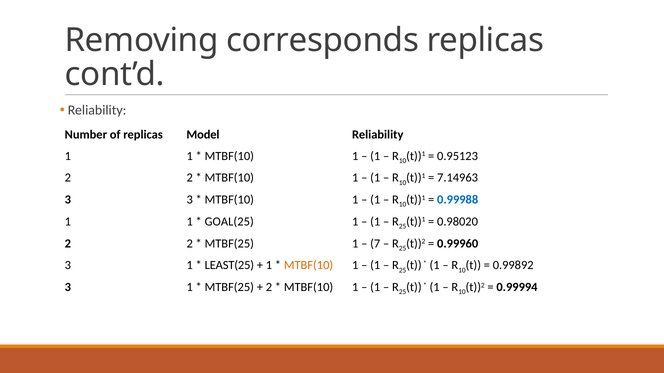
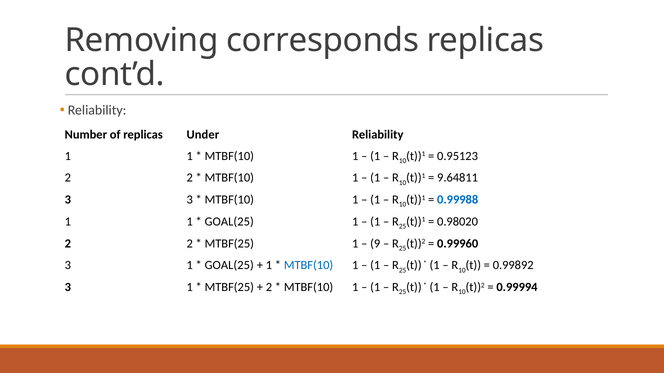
Model: Model -> Under
7.14963: 7.14963 -> 9.64811
7: 7 -> 9
LEAST(25 at (229, 266): LEAST(25 -> GOAL(25
MTBF(10 at (309, 266) colour: orange -> blue
